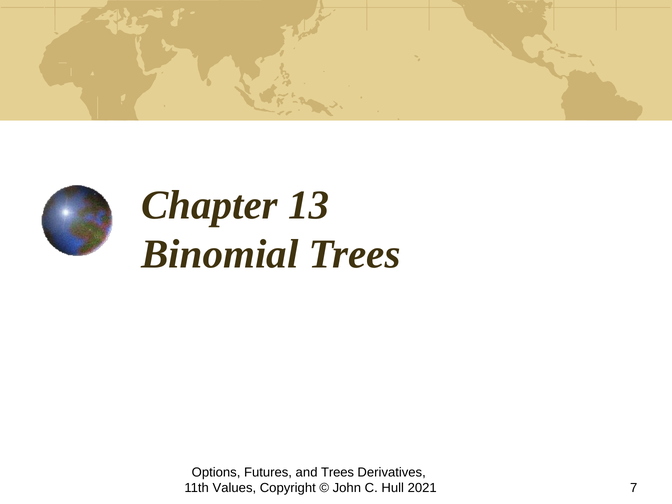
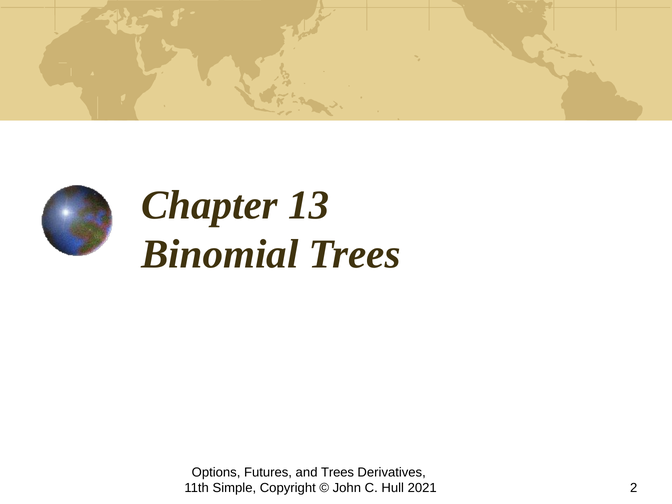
Values: Values -> Simple
7: 7 -> 2
